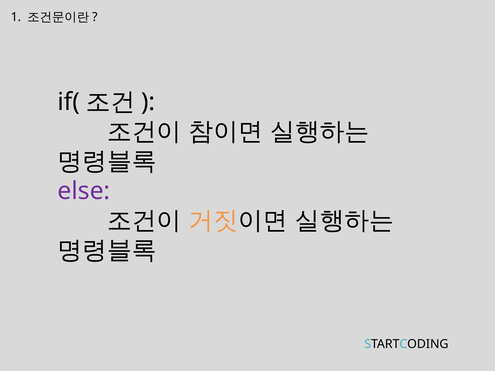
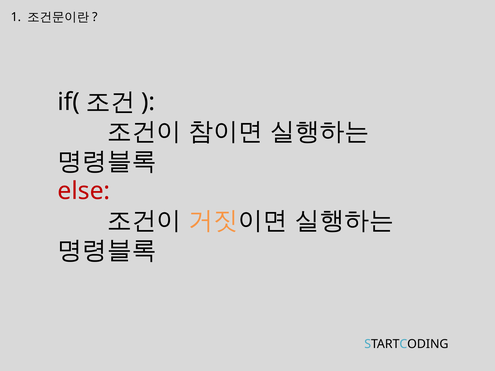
else colour: purple -> red
